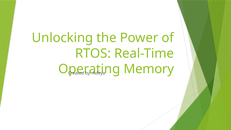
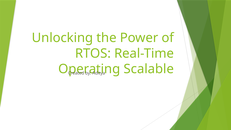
Memory: Memory -> Scalable
